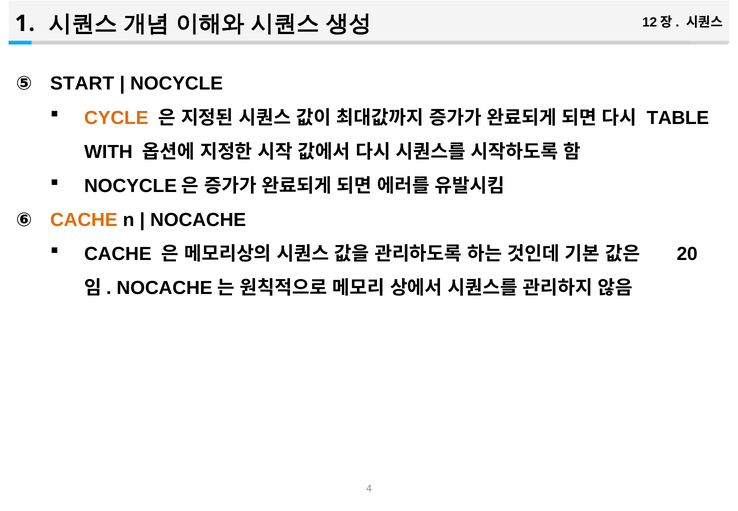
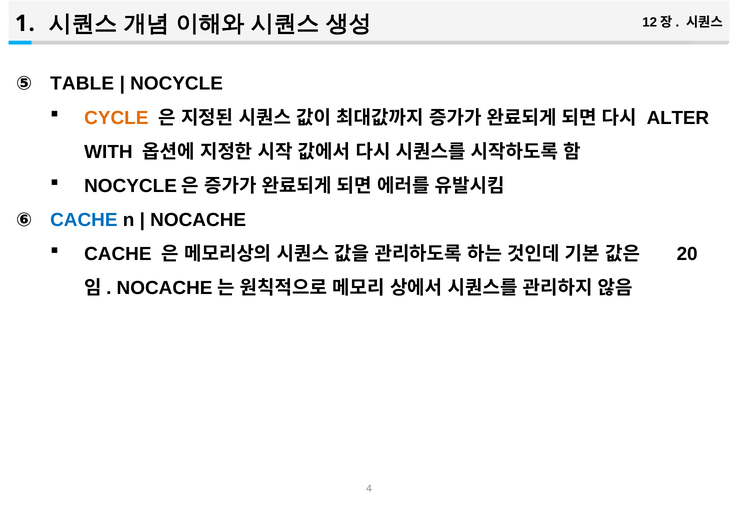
START: START -> TABLE
TABLE: TABLE -> ALTER
CACHE at (84, 220) colour: orange -> blue
